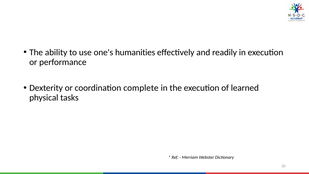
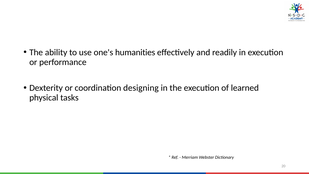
complete: complete -> designing
